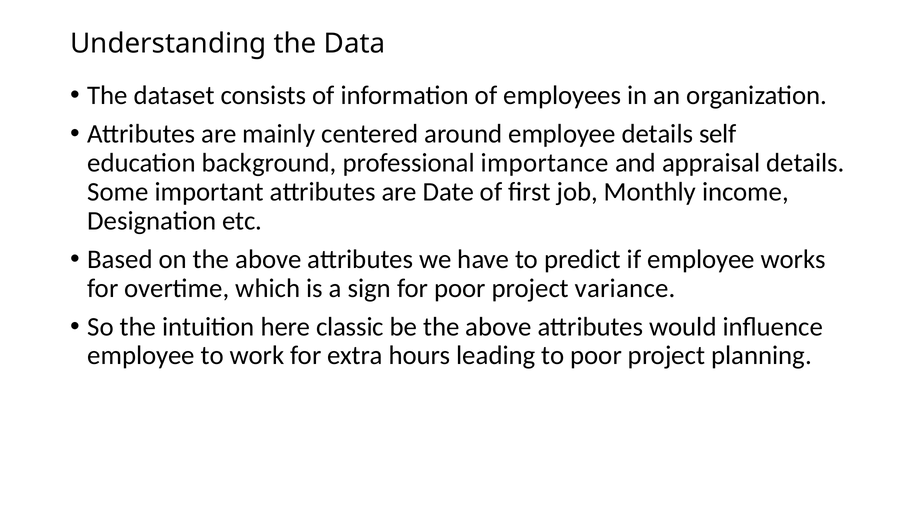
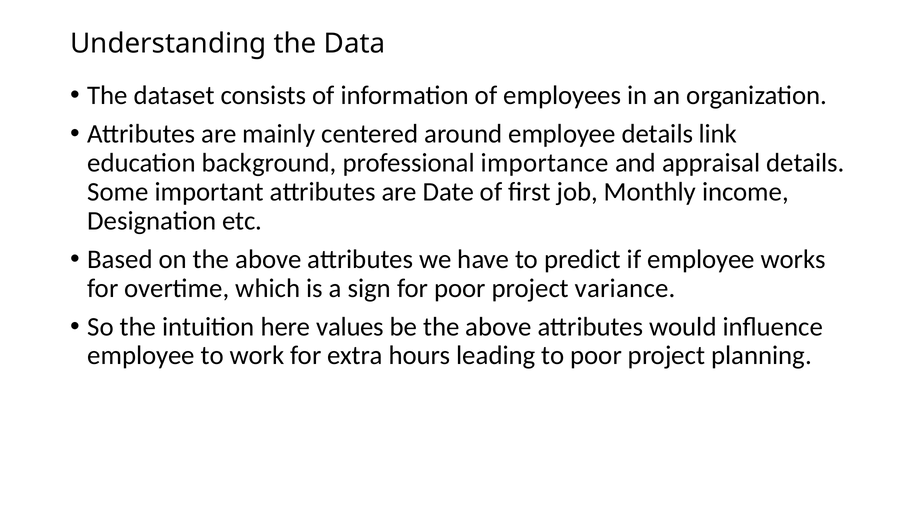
self: self -> link
classic: classic -> values
